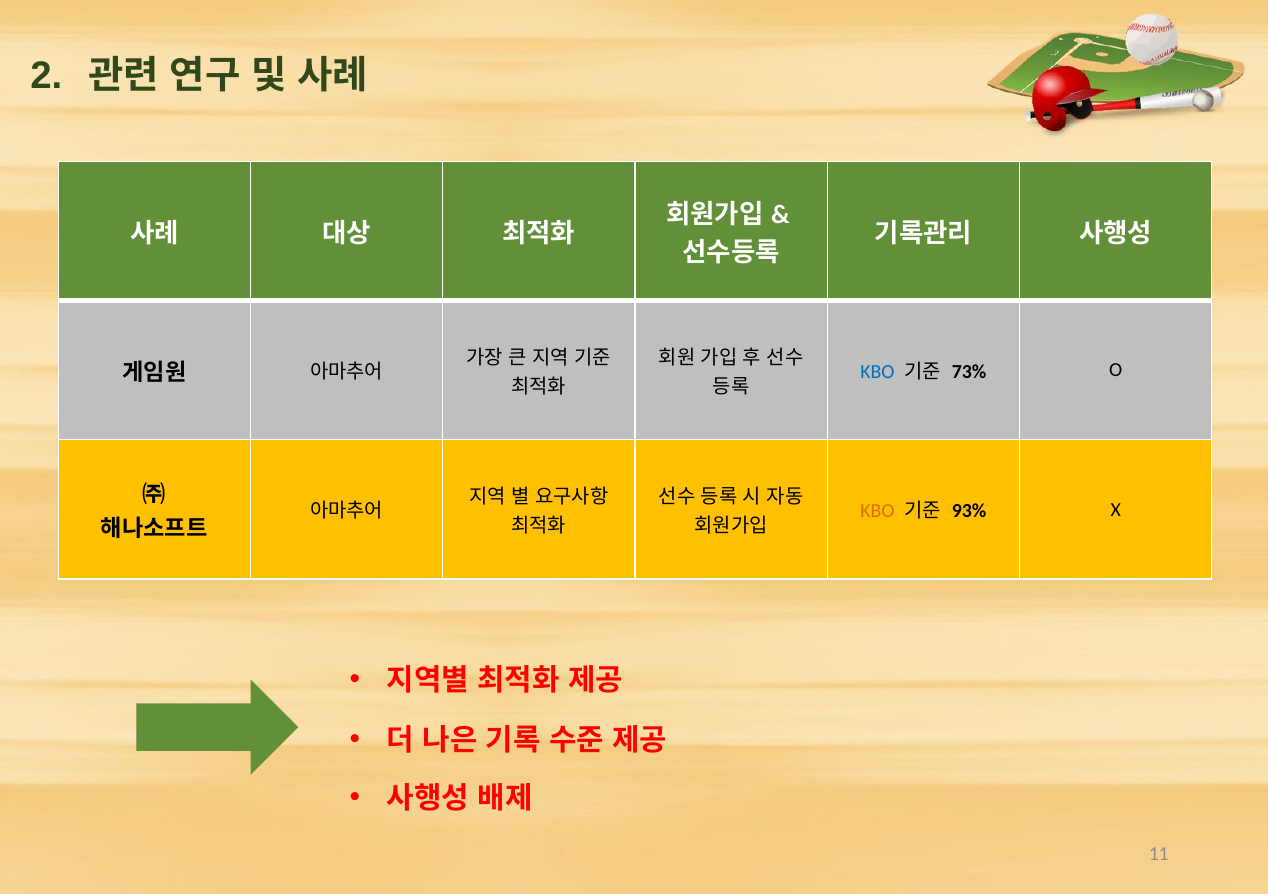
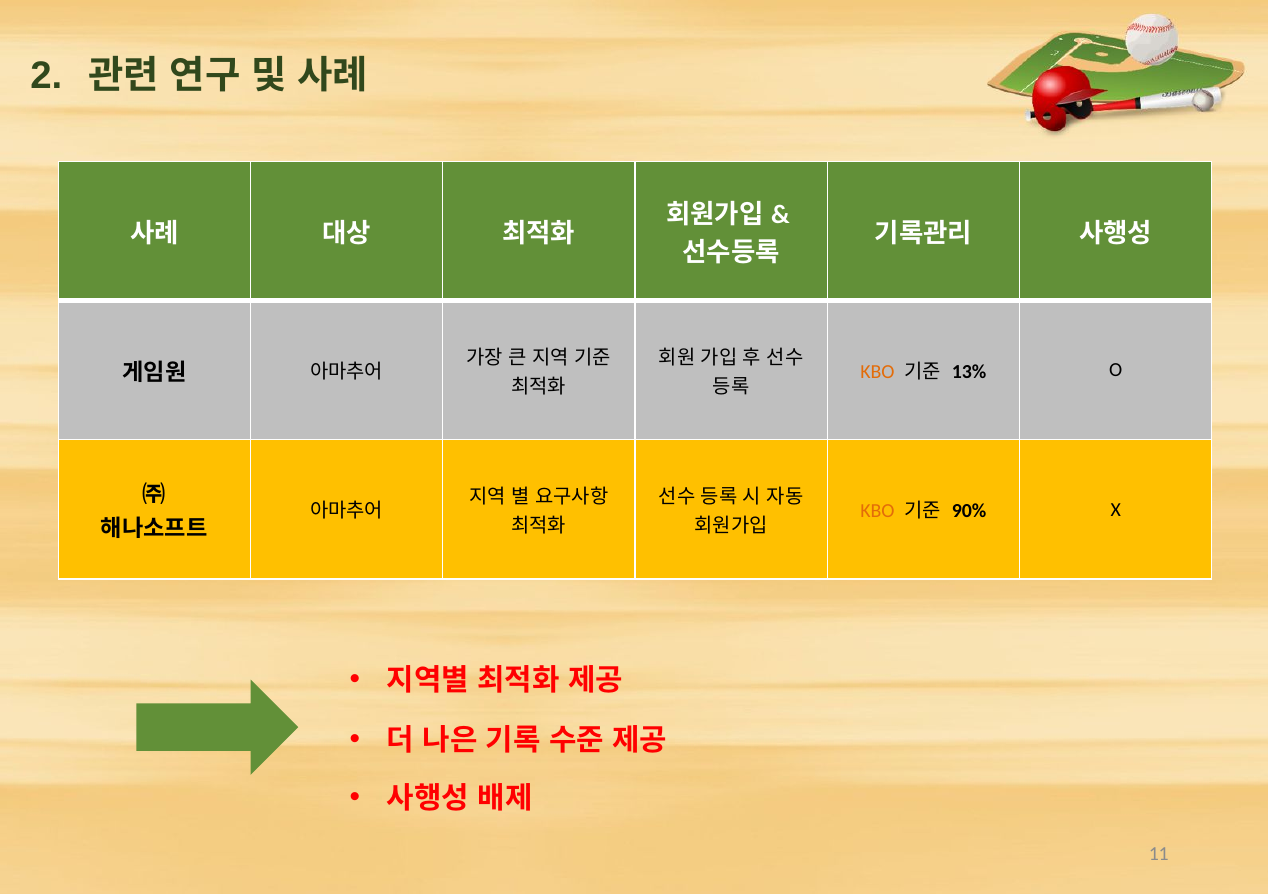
KBO at (877, 373) colour: blue -> orange
73%: 73% -> 13%
93%: 93% -> 90%
